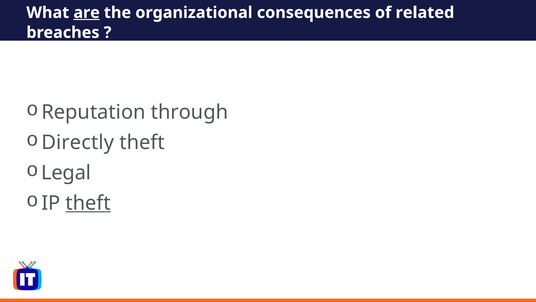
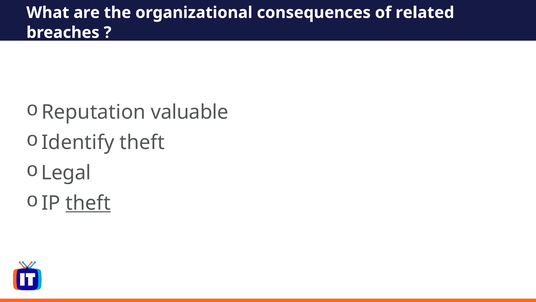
are underline: present -> none
through: through -> valuable
Directly: Directly -> Identify
